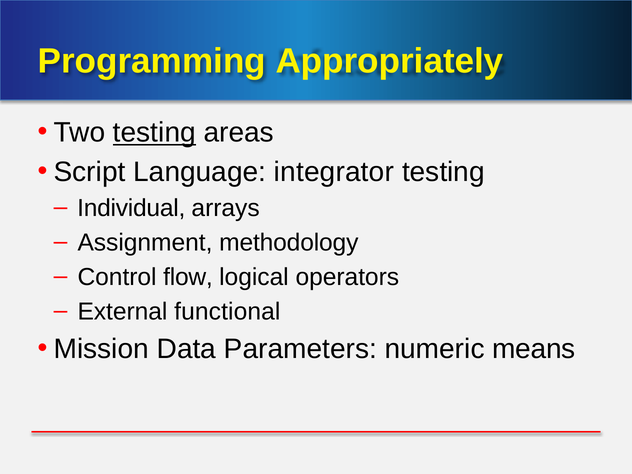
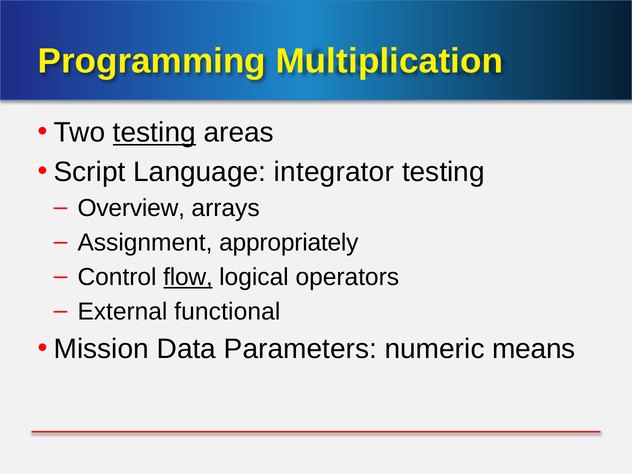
Appropriately: Appropriately -> Multiplication
Individual: Individual -> Overview
methodology: methodology -> appropriately
flow underline: none -> present
